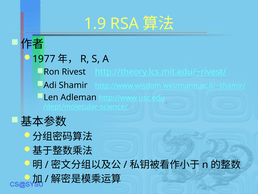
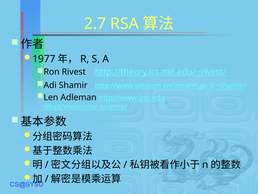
1.9: 1.9 -> 2.7
